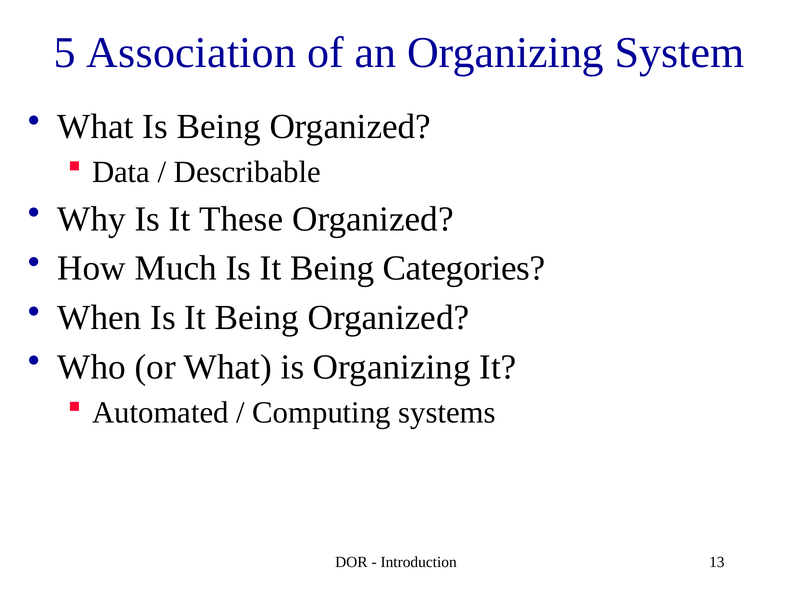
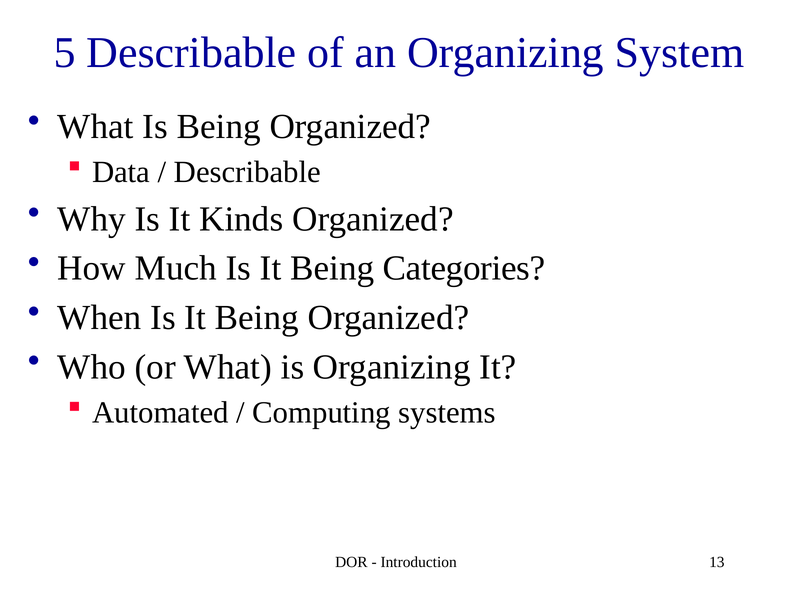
5 Association: Association -> Describable
These: These -> Kinds
